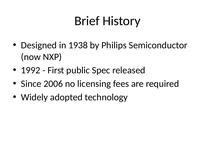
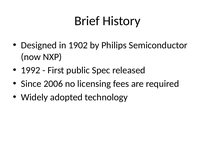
1938: 1938 -> 1902
